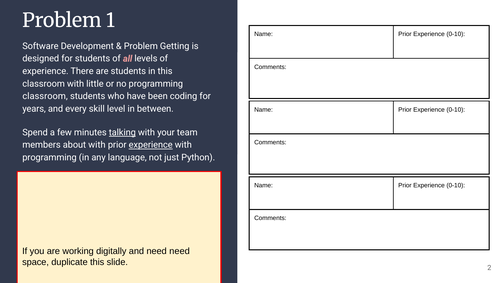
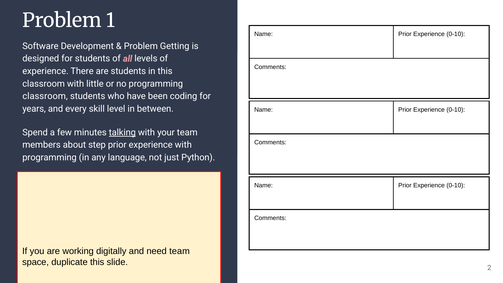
about with: with -> step
experience at (151, 145) underline: present -> none
need need: need -> team
